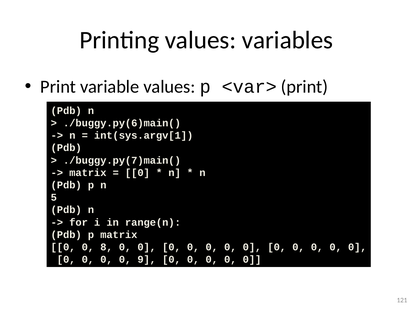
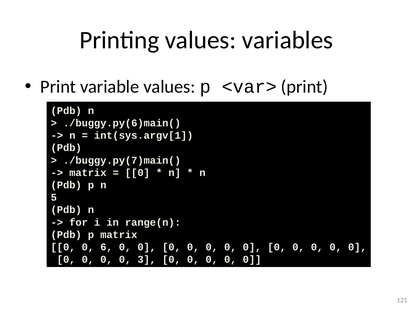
8: 8 -> 6
9: 9 -> 3
